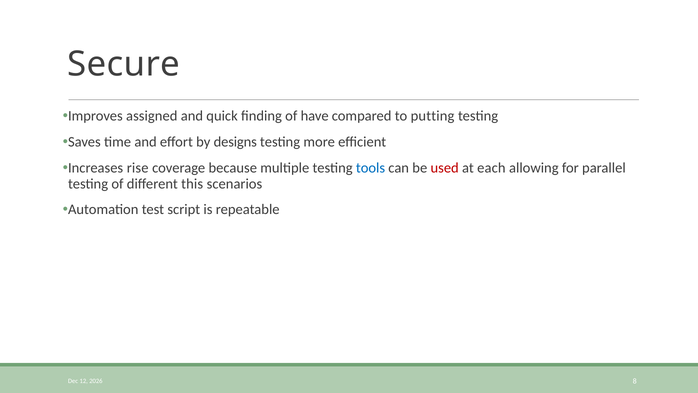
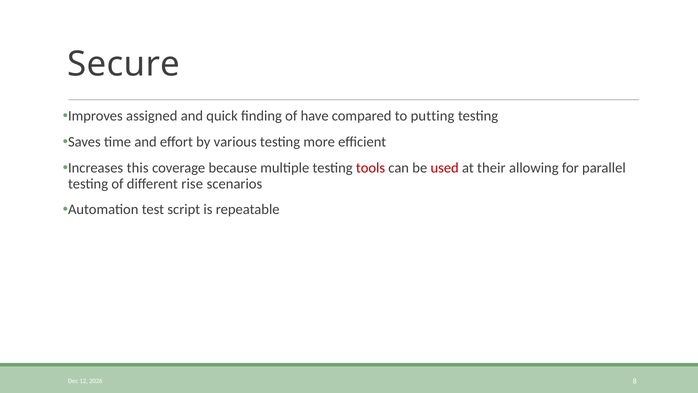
designs: designs -> various
rise: rise -> this
tools colour: blue -> red
each: each -> their
this: this -> rise
